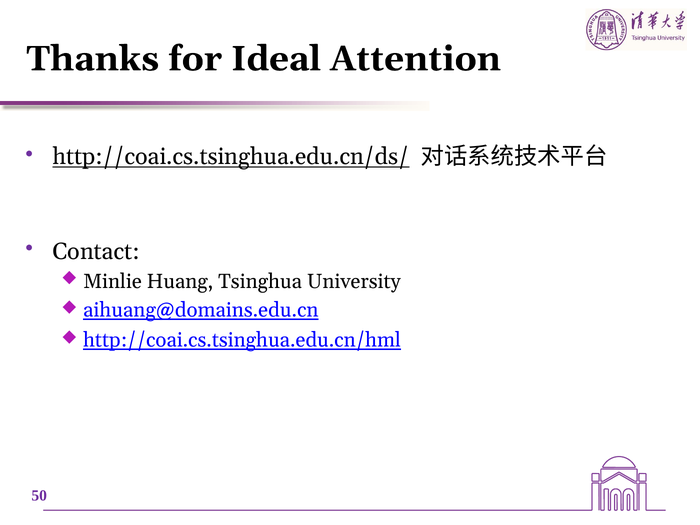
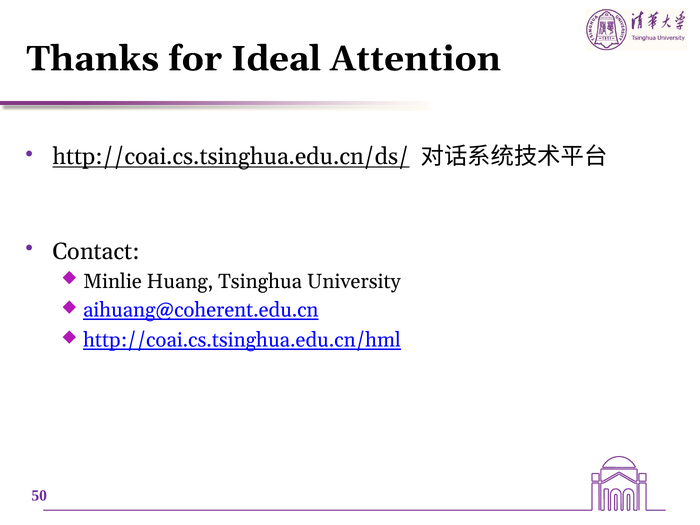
aihuang@domains.edu.cn: aihuang@domains.edu.cn -> aihuang@coherent.edu.cn
